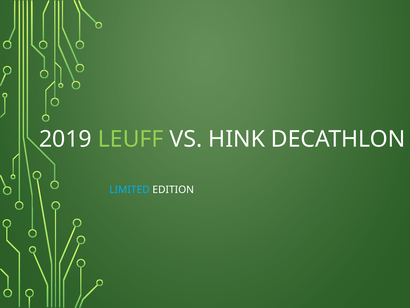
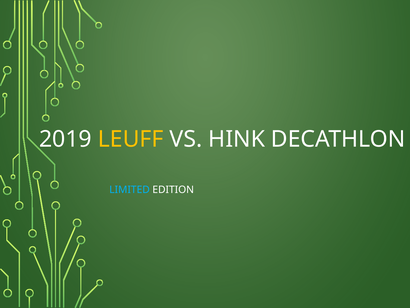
LEUFF colour: light green -> yellow
